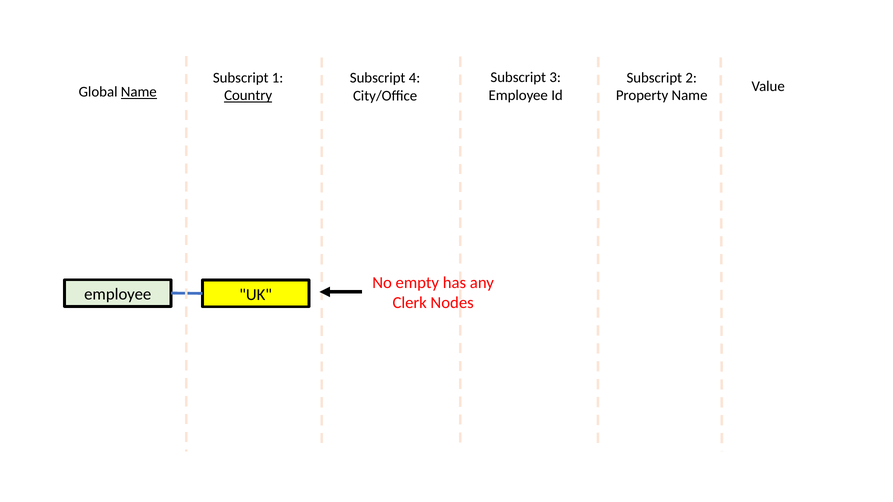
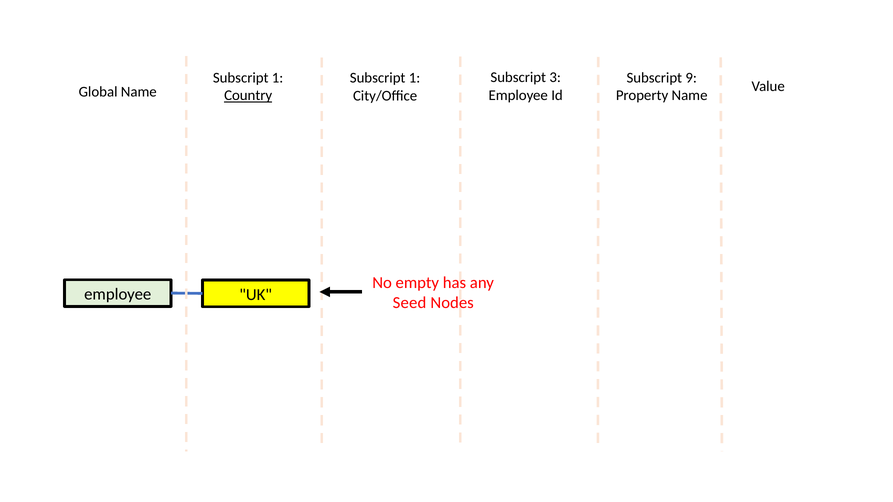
2: 2 -> 9
4 at (415, 78): 4 -> 1
Name at (139, 92) underline: present -> none
Clerk: Clerk -> Seed
